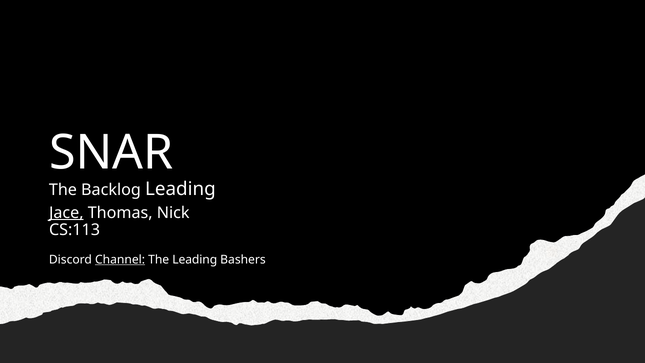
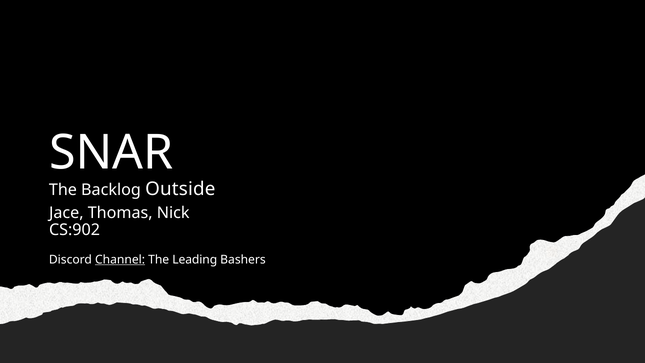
Backlog Leading: Leading -> Outside
Jace underline: present -> none
CS:113: CS:113 -> CS:902
